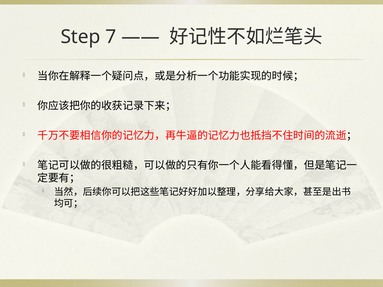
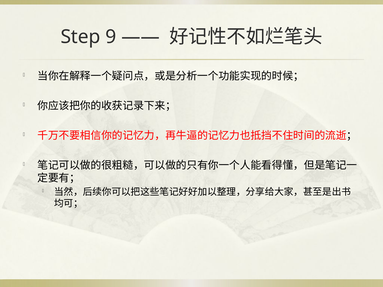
7: 7 -> 9
